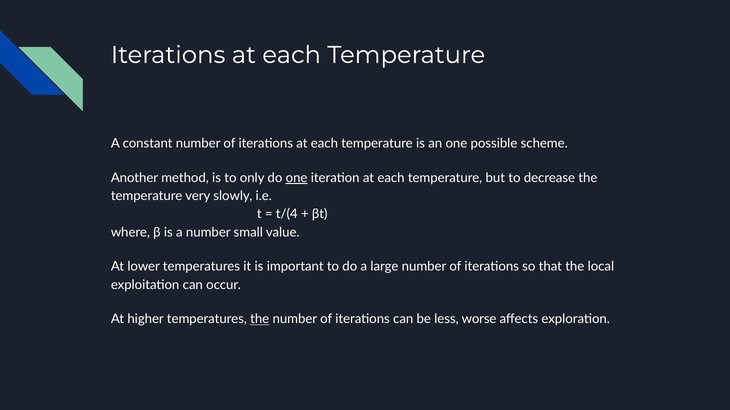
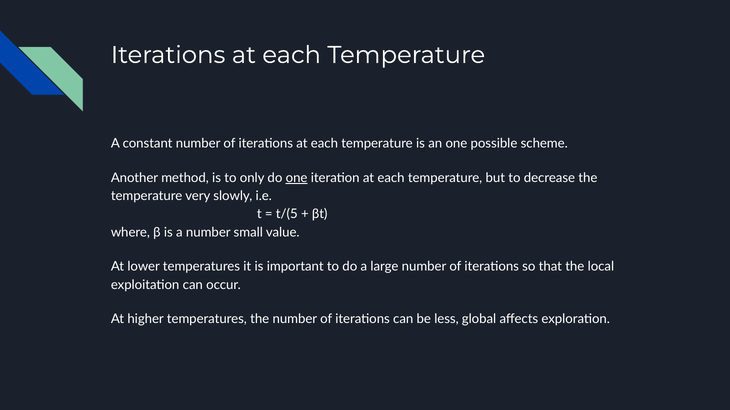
t/(4: t/(4 -> t/(5
the at (260, 320) underline: present -> none
worse: worse -> global
